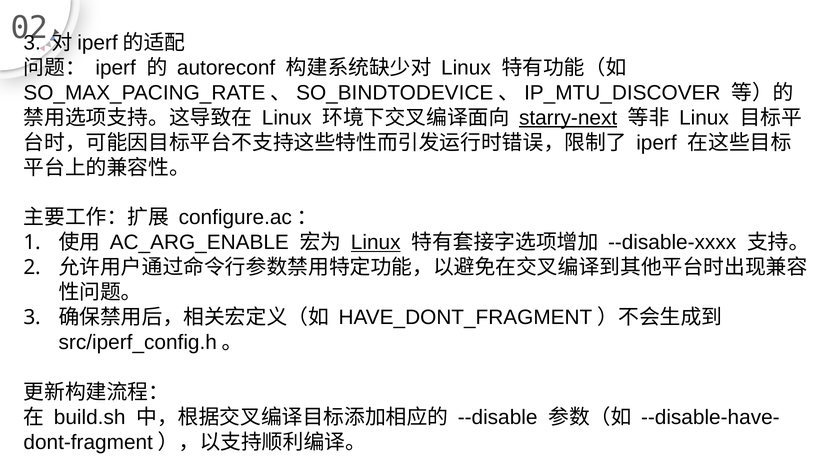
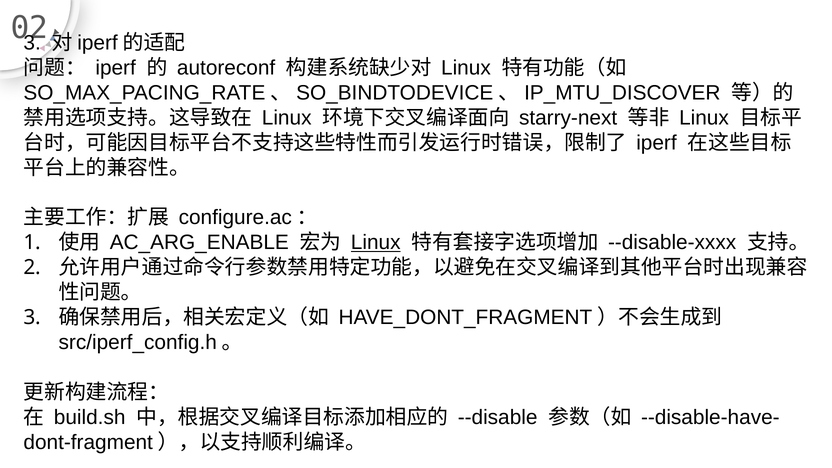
starry-next underline: present -> none
